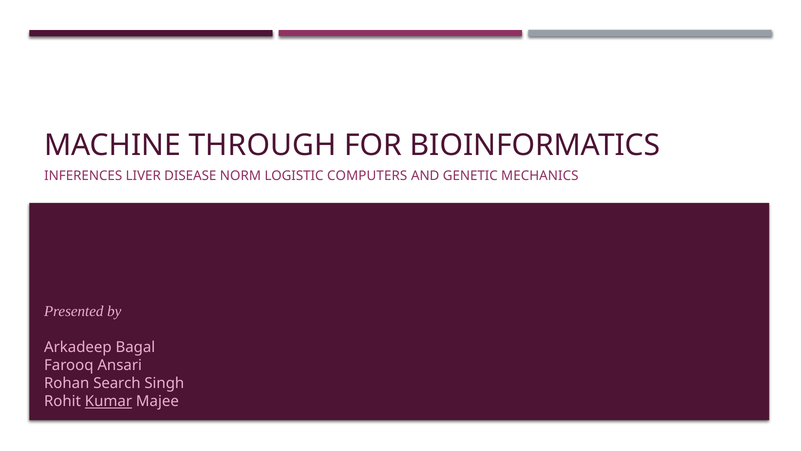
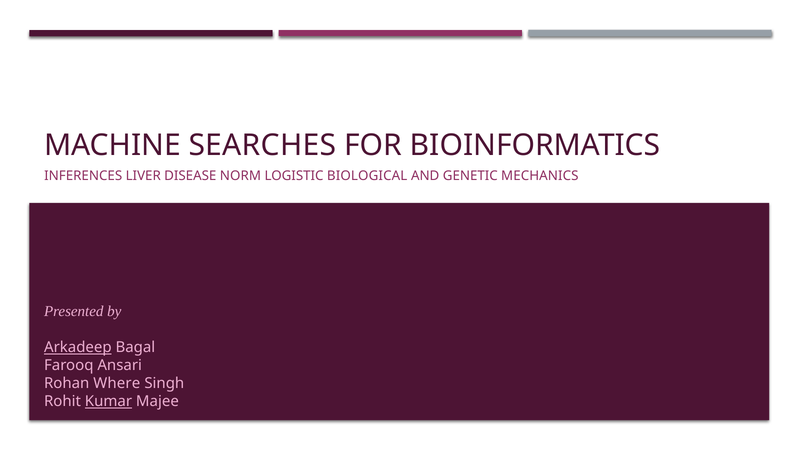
THROUGH: THROUGH -> SEARCHES
COMPUTERS: COMPUTERS -> BIOLOGICAL
Arkadeep underline: none -> present
Search: Search -> Where
